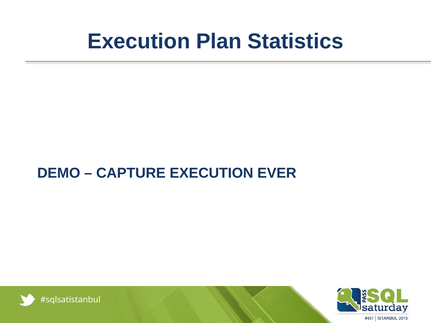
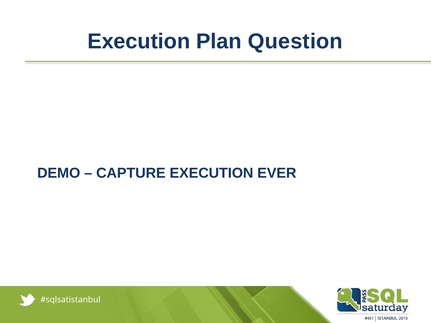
Statistics: Statistics -> Question
